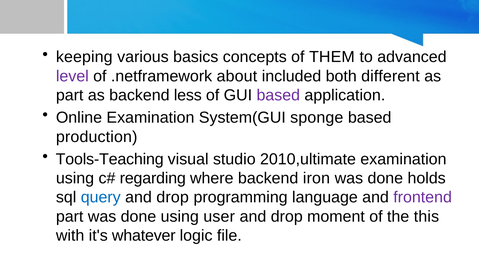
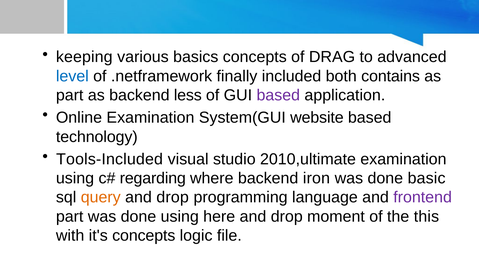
THEM: THEM -> DRAG
level colour: purple -> blue
about: about -> finally
different: different -> contains
sponge: sponge -> website
production: production -> technology
Tools-Teaching: Tools-Teaching -> Tools-Included
holds: holds -> basic
query colour: blue -> orange
user: user -> here
it's whatever: whatever -> concepts
